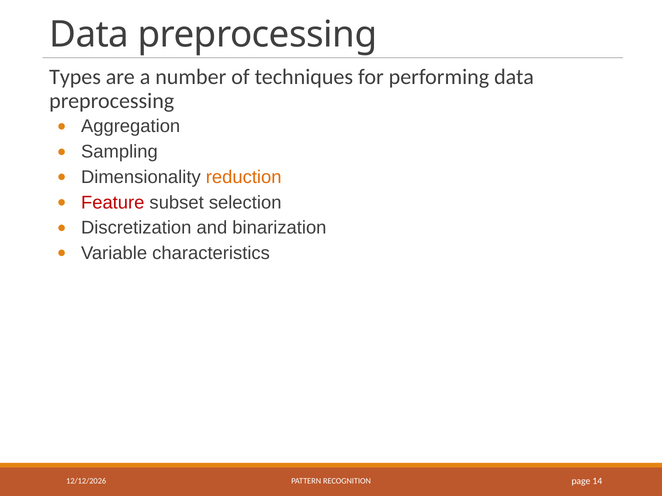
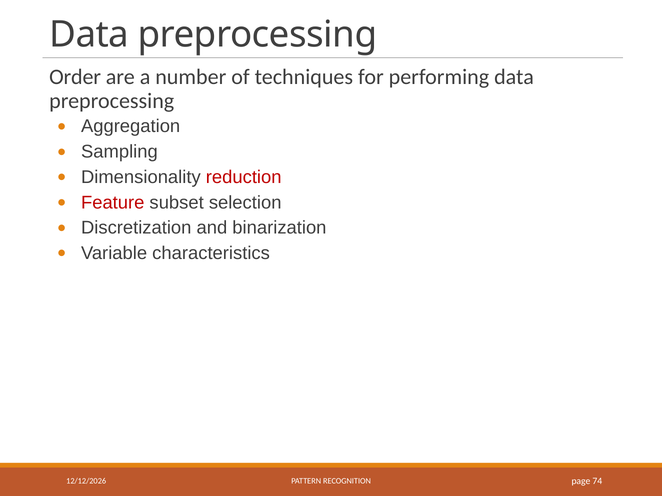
Types: Types -> Order
reduction colour: orange -> red
14: 14 -> 74
